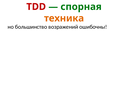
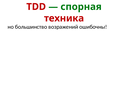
техника colour: orange -> red
